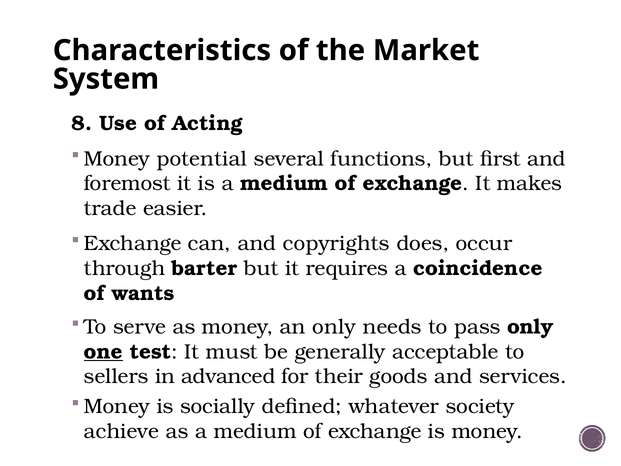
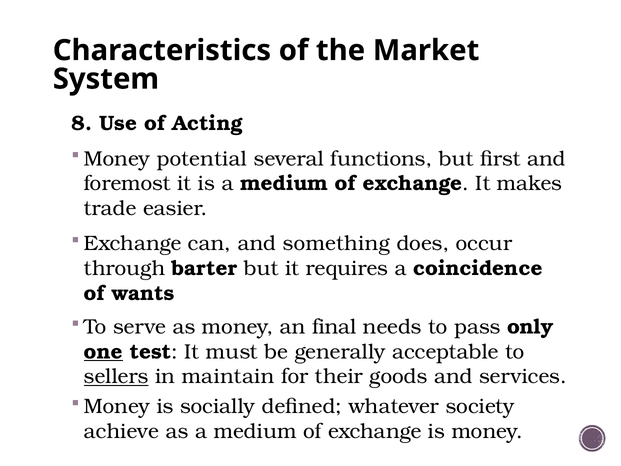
copyrights: copyrights -> something
an only: only -> final
sellers underline: none -> present
advanced: advanced -> maintain
